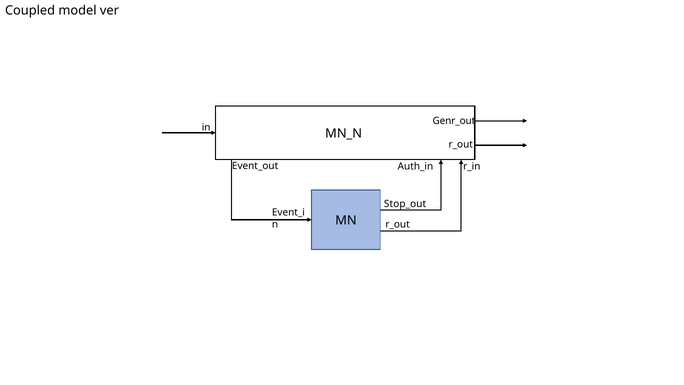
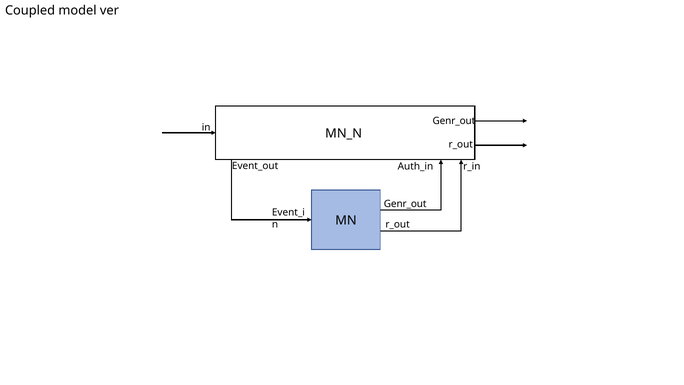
Stop_out at (405, 204): Stop_out -> Genr_out
